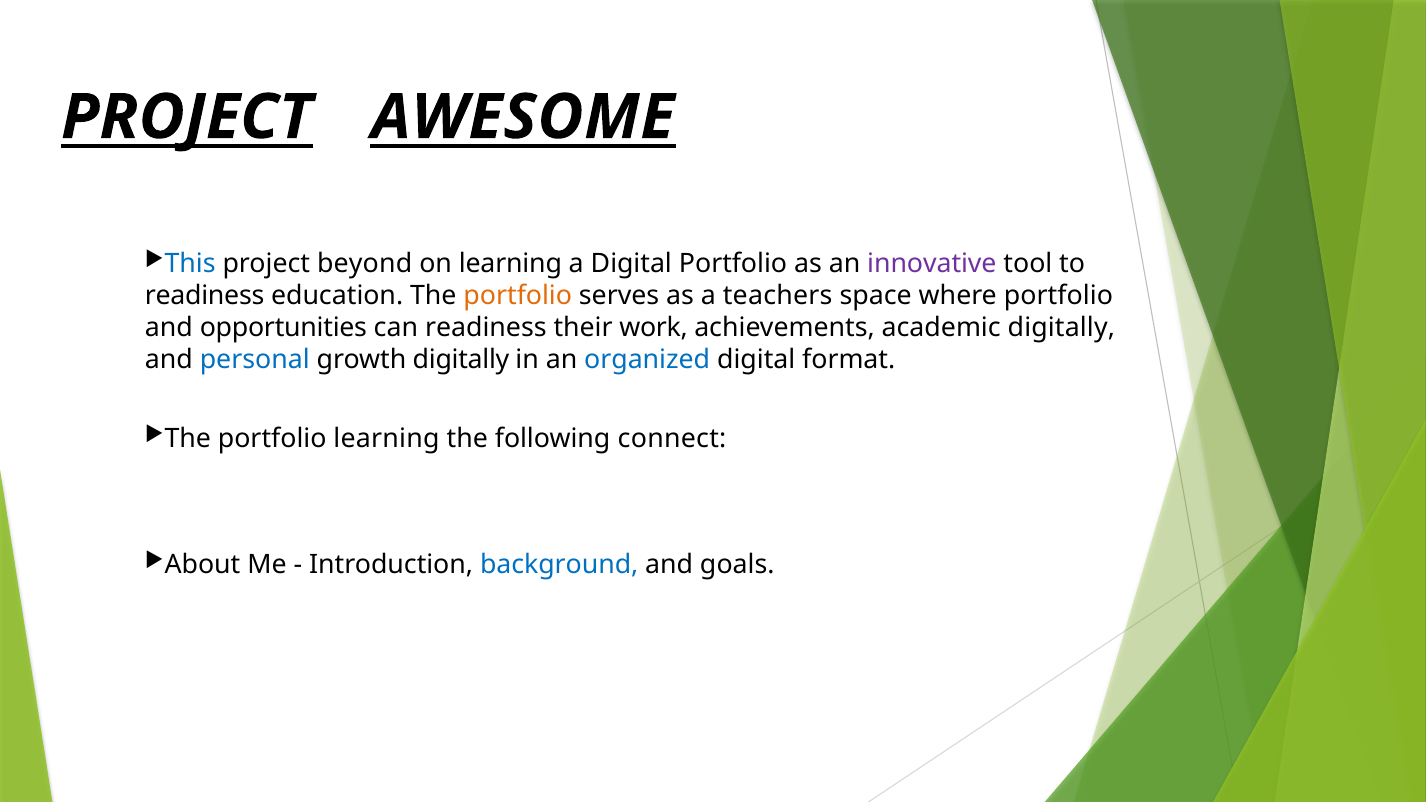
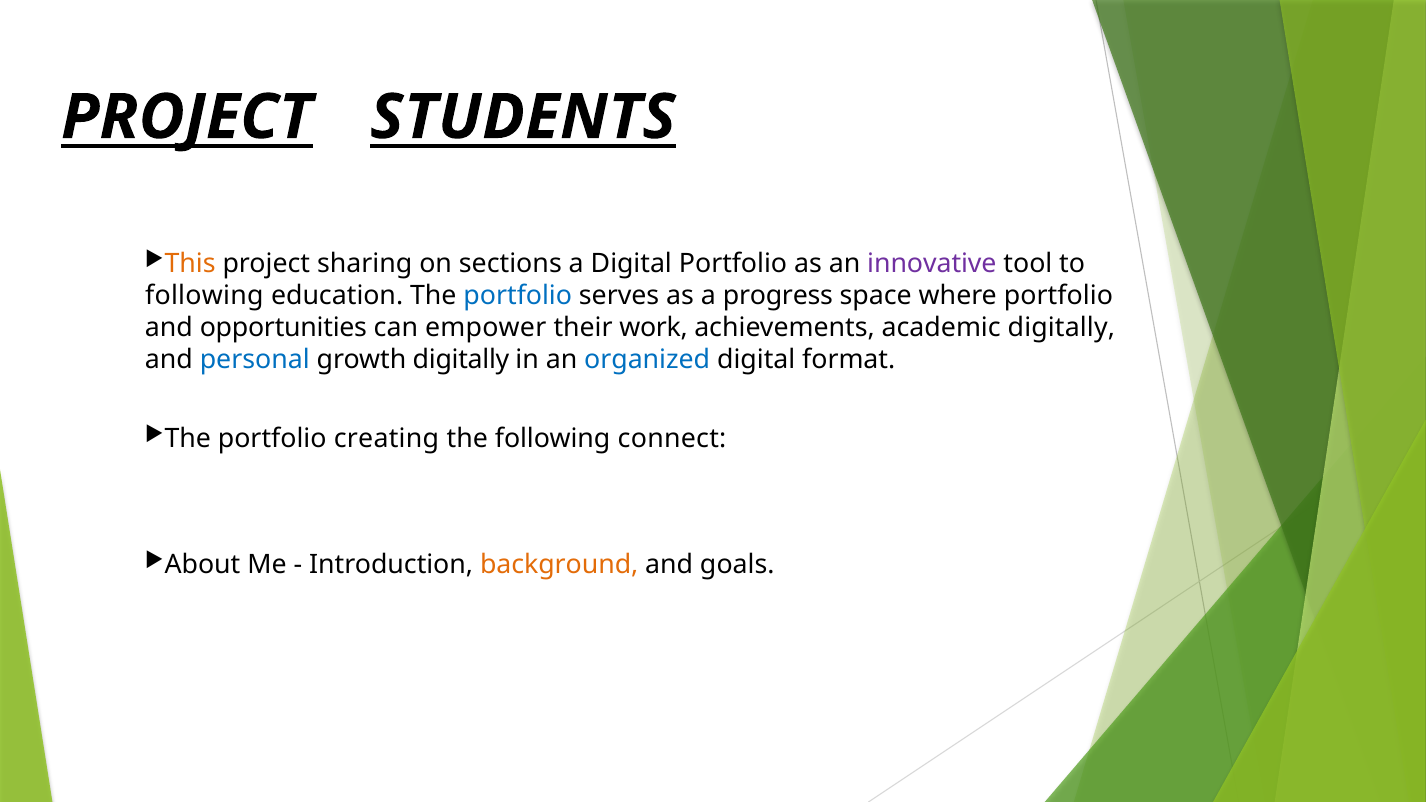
AWESOME: AWESOME -> STUDENTS
This colour: blue -> orange
beyond: beyond -> sharing
on learning: learning -> sections
readiness at (205, 295): readiness -> following
portfolio at (518, 295) colour: orange -> blue
teachers: teachers -> progress
can readiness: readiness -> empower
portfolio learning: learning -> creating
background colour: blue -> orange
